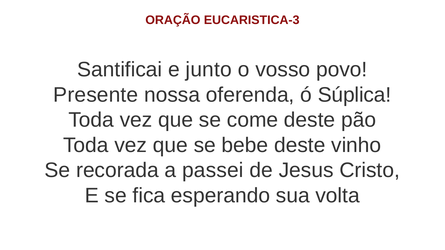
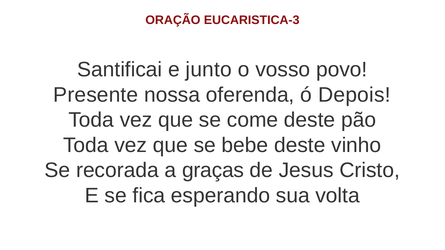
Súplica: Súplica -> Depois
passei: passei -> graças
